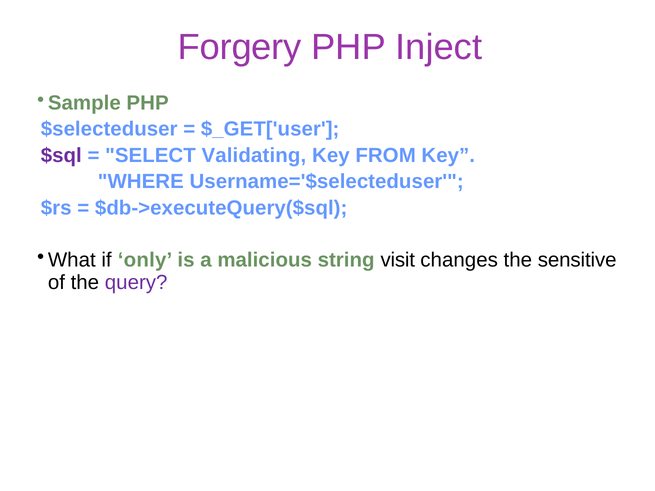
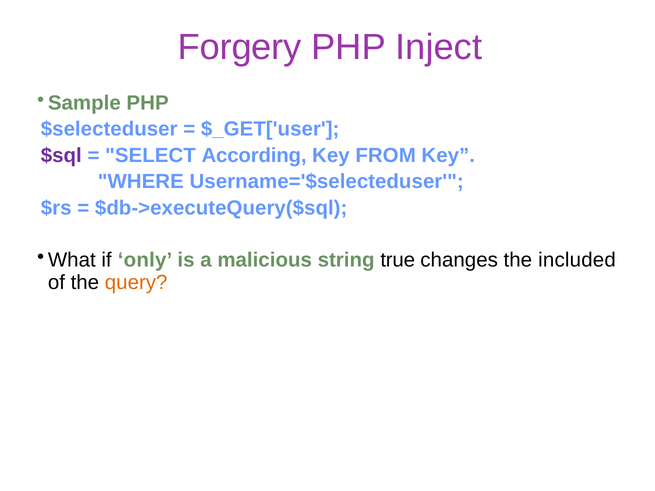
Validating: Validating -> According
visit: visit -> true
sensitive: sensitive -> included
query colour: purple -> orange
